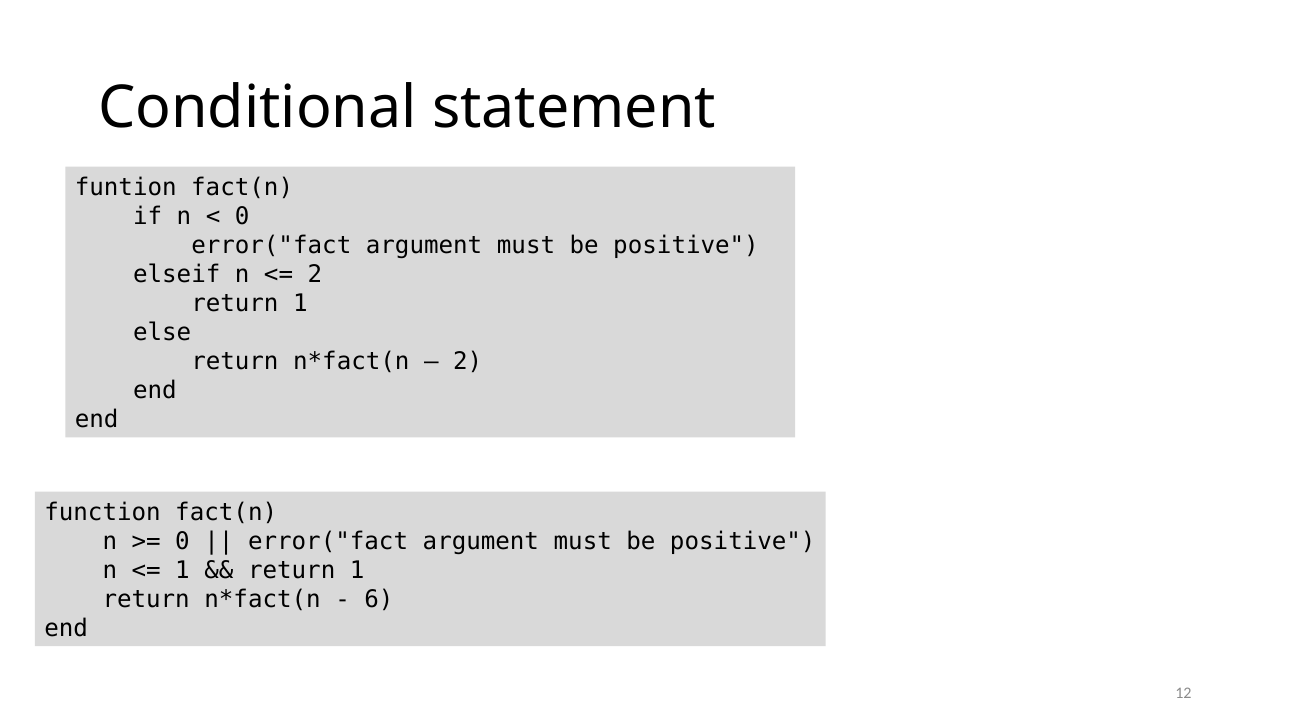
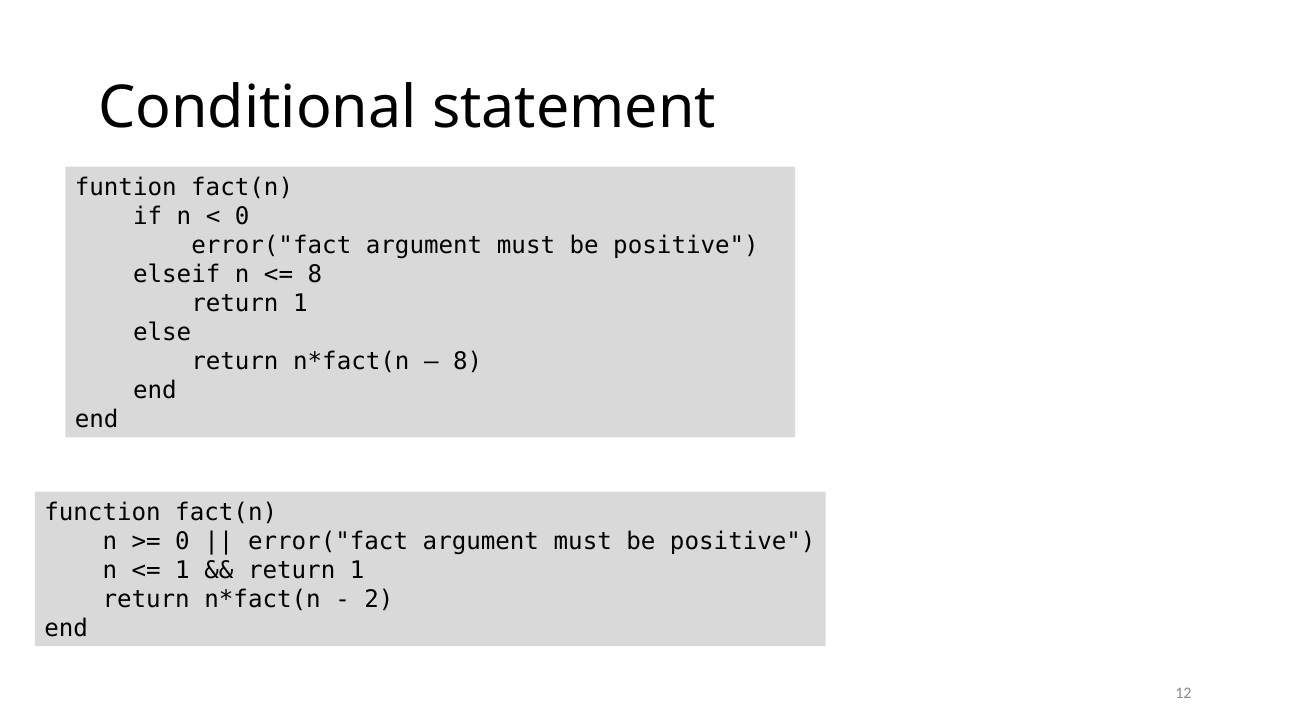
2 at (315, 275): 2 -> 8
2 at (468, 362): 2 -> 8
6: 6 -> 2
